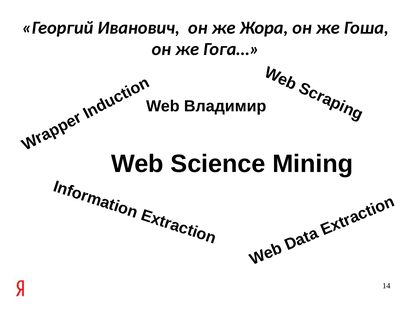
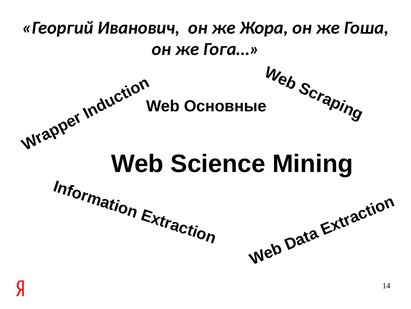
Владимир: Владимир -> Основные
